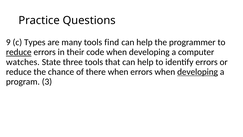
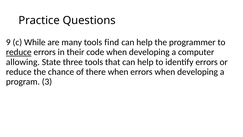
Types: Types -> While
watches: watches -> allowing
developing at (198, 72) underline: present -> none
